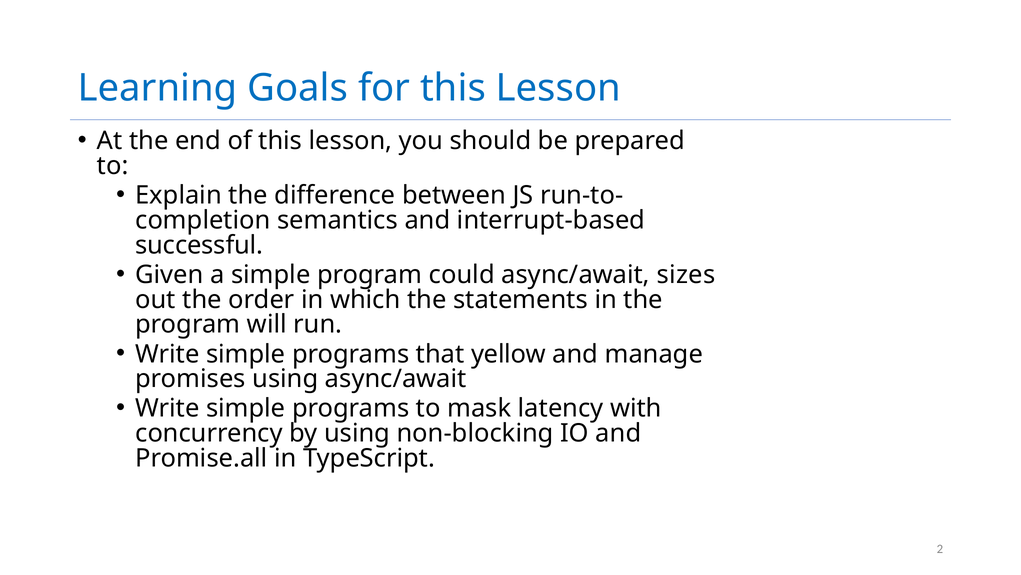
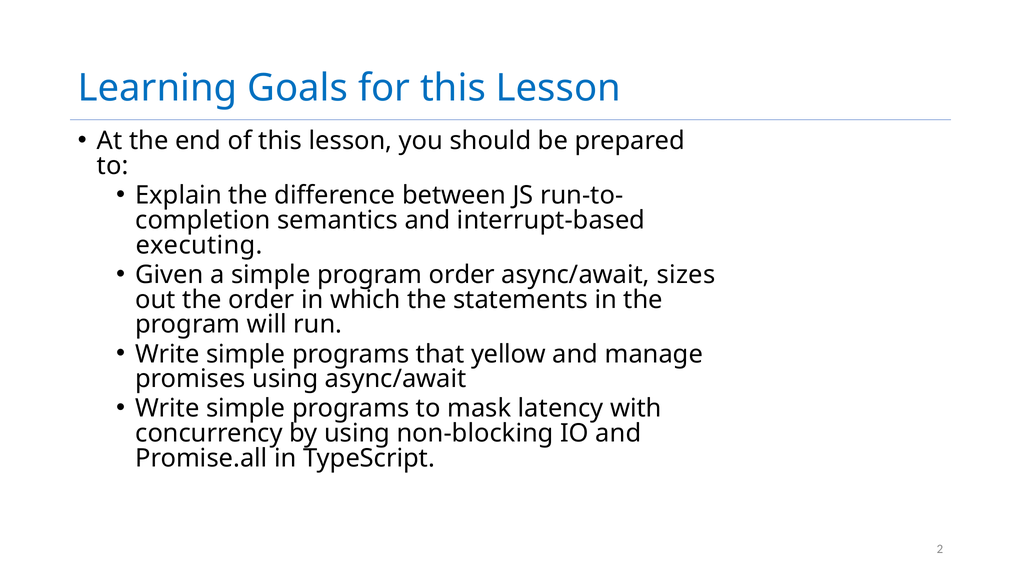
successful: successful -> executing
program could: could -> order
